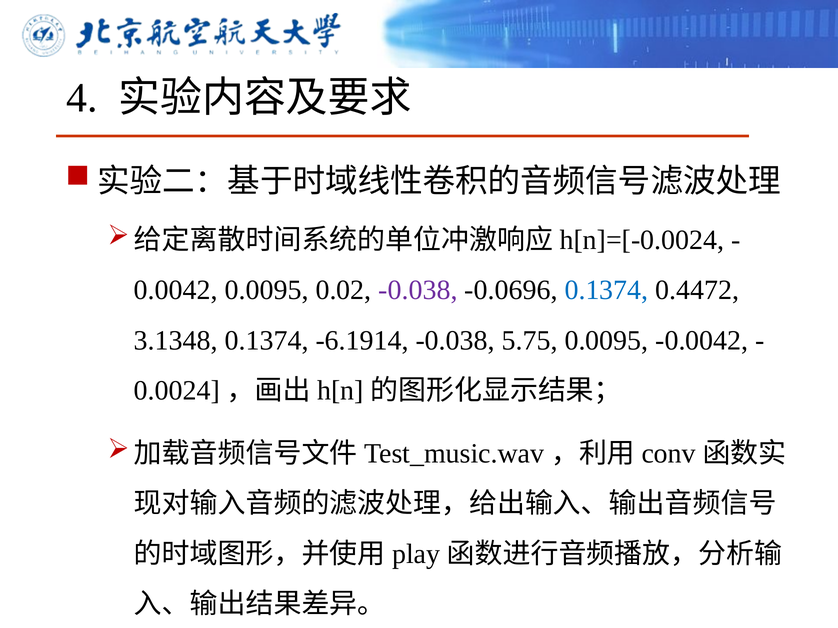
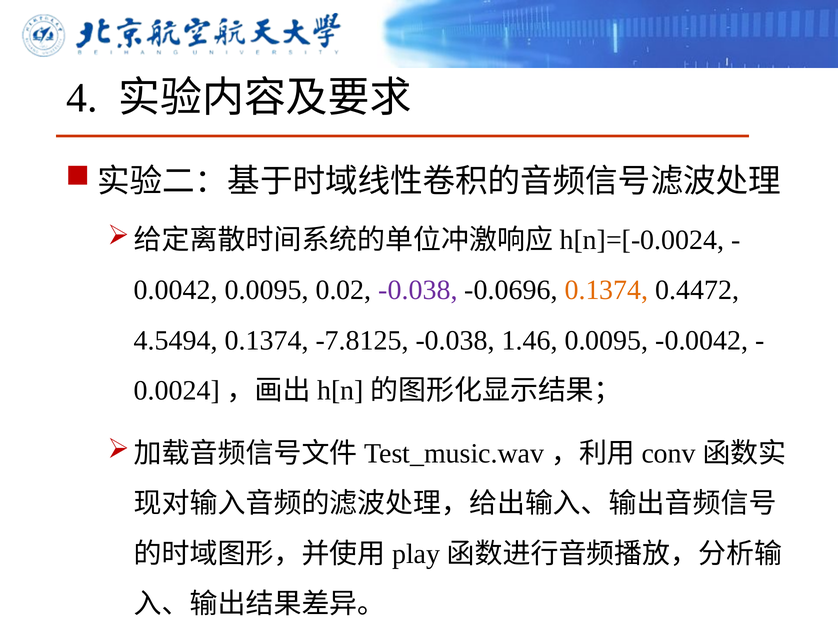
0.1374 at (606, 290) colour: blue -> orange
3.1348: 3.1348 -> 4.5494
-6.1914: -6.1914 -> -7.8125
5.75: 5.75 -> 1.46
